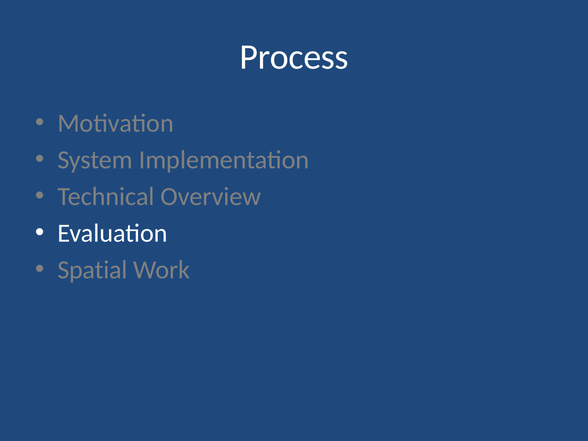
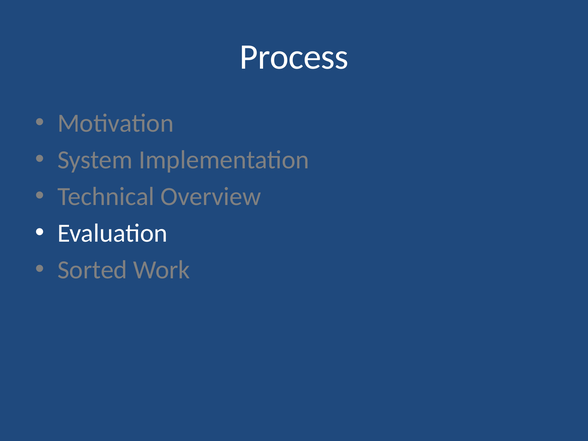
Spatial: Spatial -> Sorted
